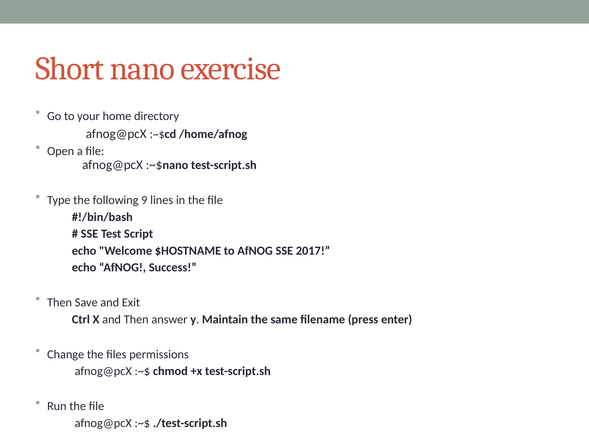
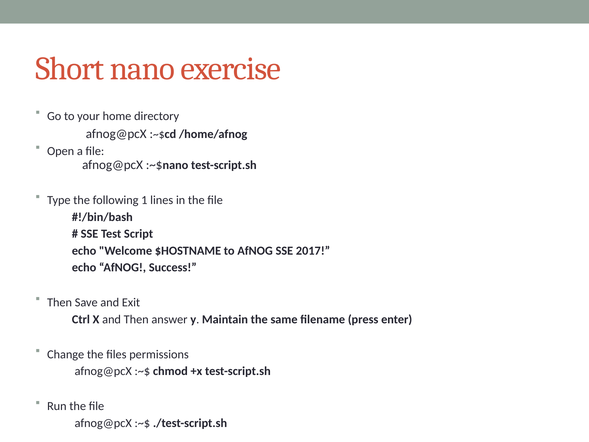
9: 9 -> 1
